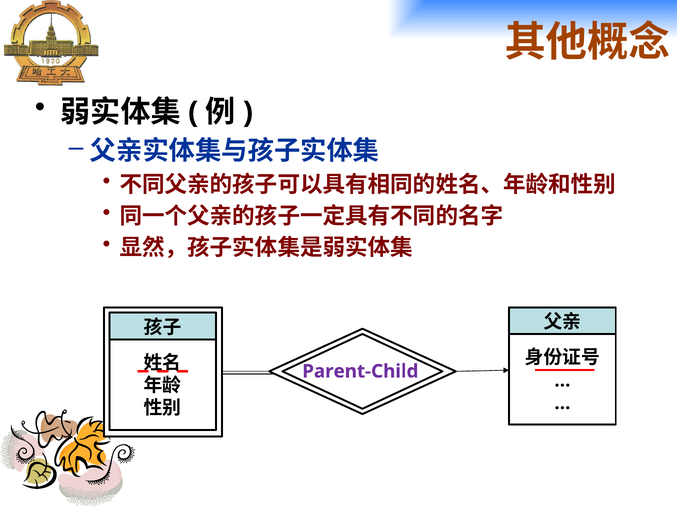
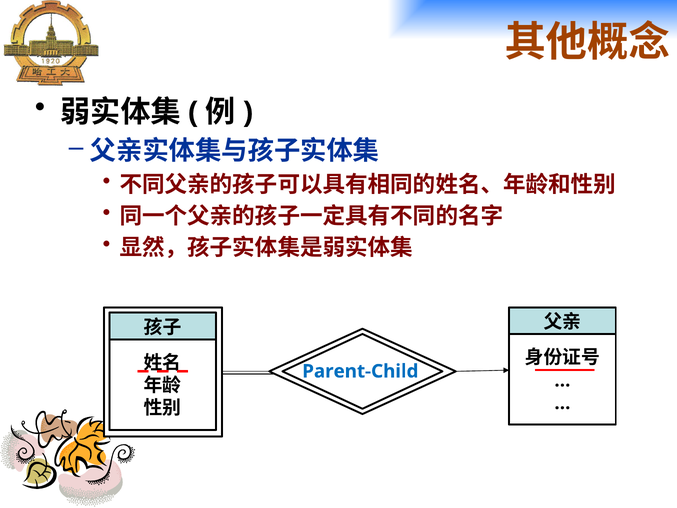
Parent-Child colour: purple -> blue
